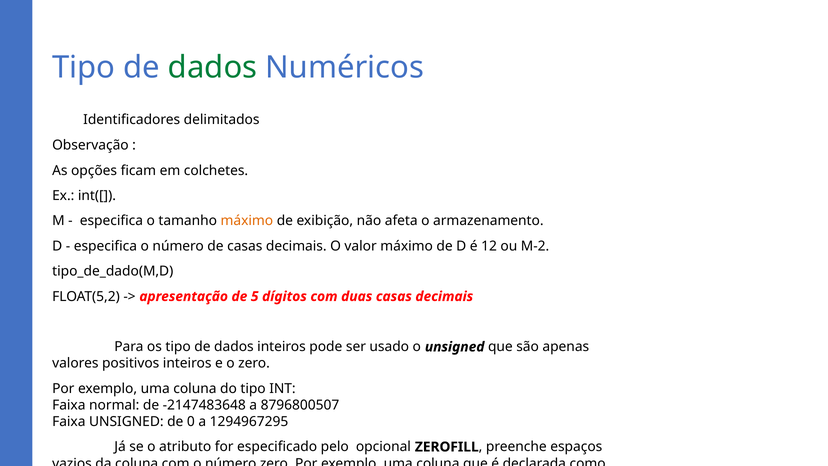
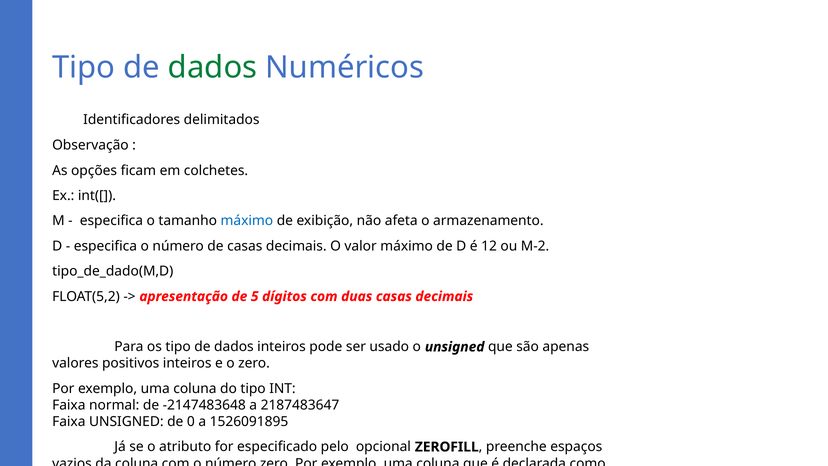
máximo at (247, 221) colour: orange -> blue
8796800507: 8796800507 -> 2187483647
1294967295: 1294967295 -> 1526091895
